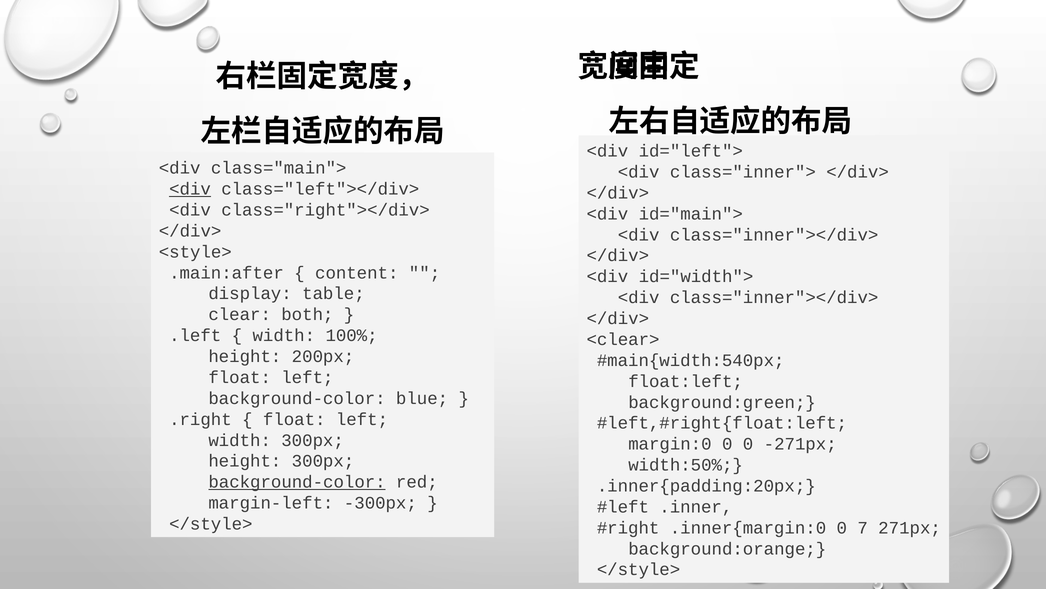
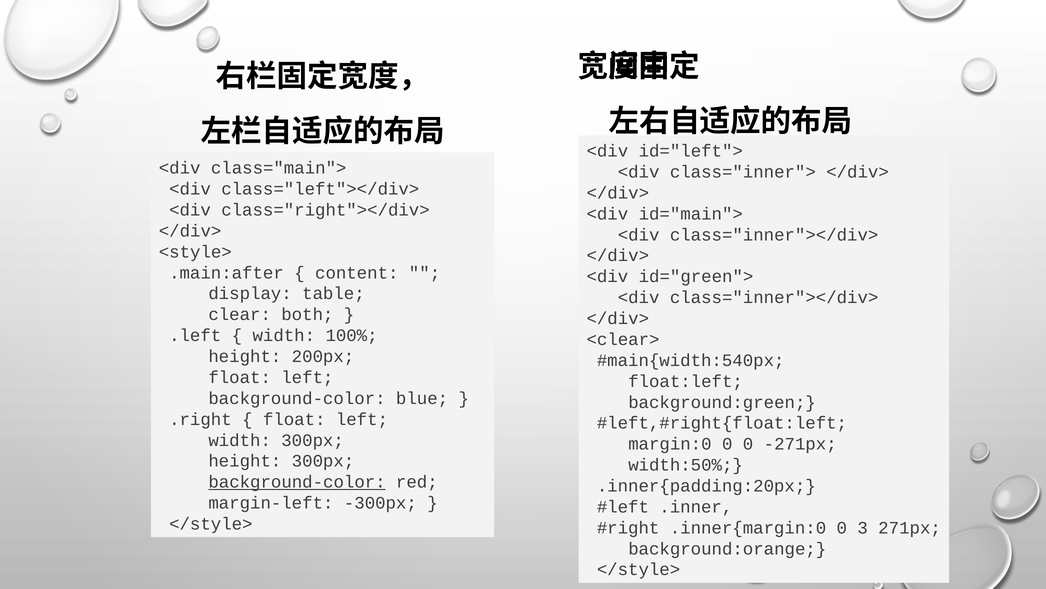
<div at (190, 189) underline: present -> none
id="width">: id="width"> -> id="green">
7: 7 -> 3
